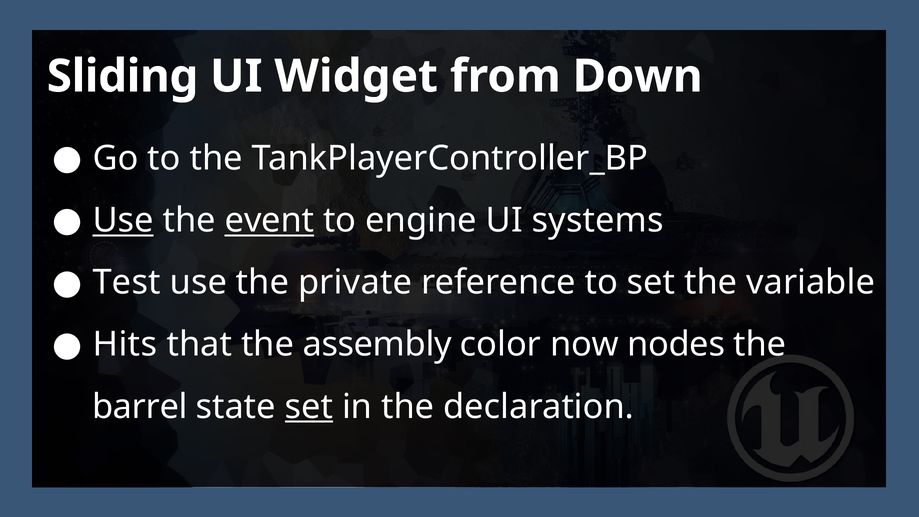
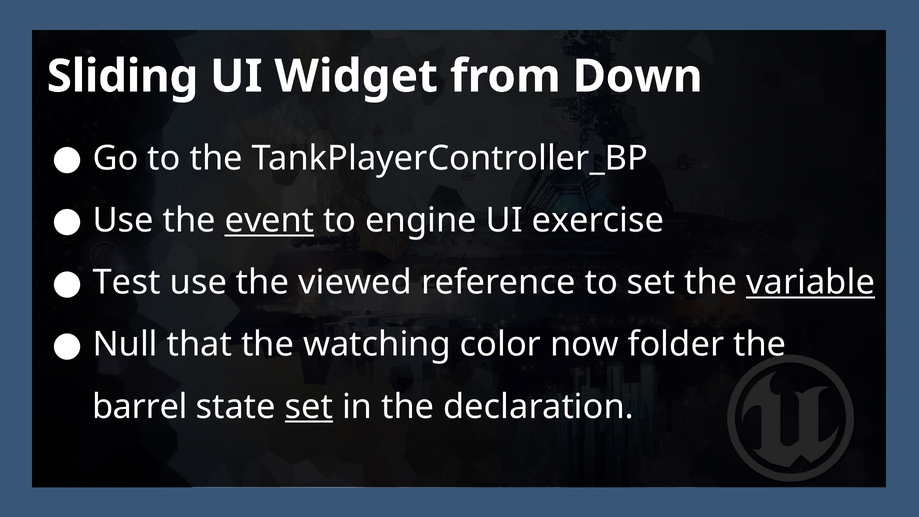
Use at (123, 221) underline: present -> none
systems: systems -> exercise
private: private -> viewed
variable underline: none -> present
Hits: Hits -> Null
assembly: assembly -> watching
nodes: nodes -> folder
